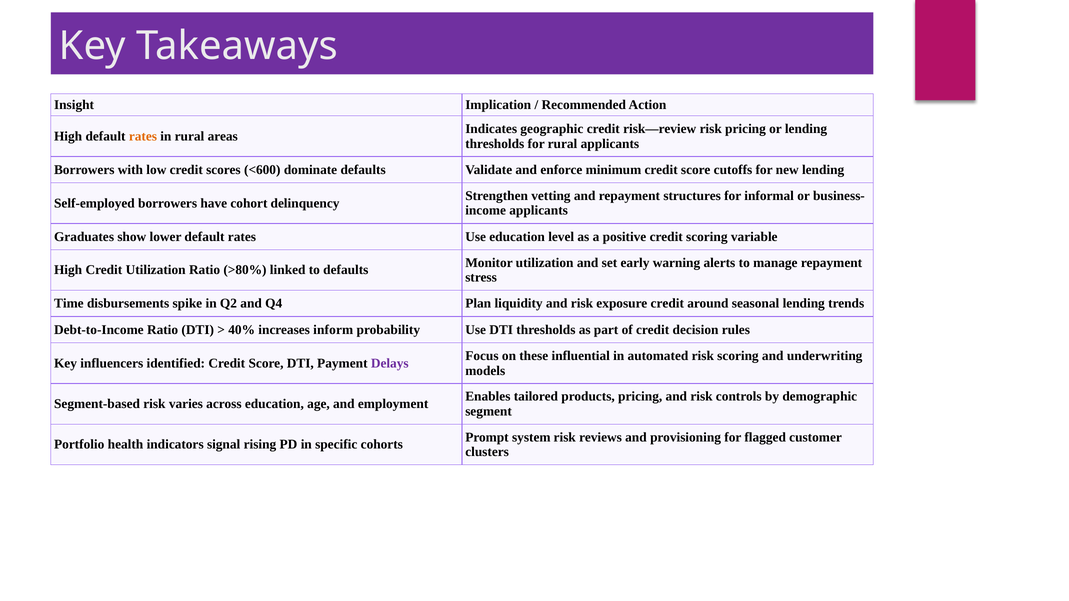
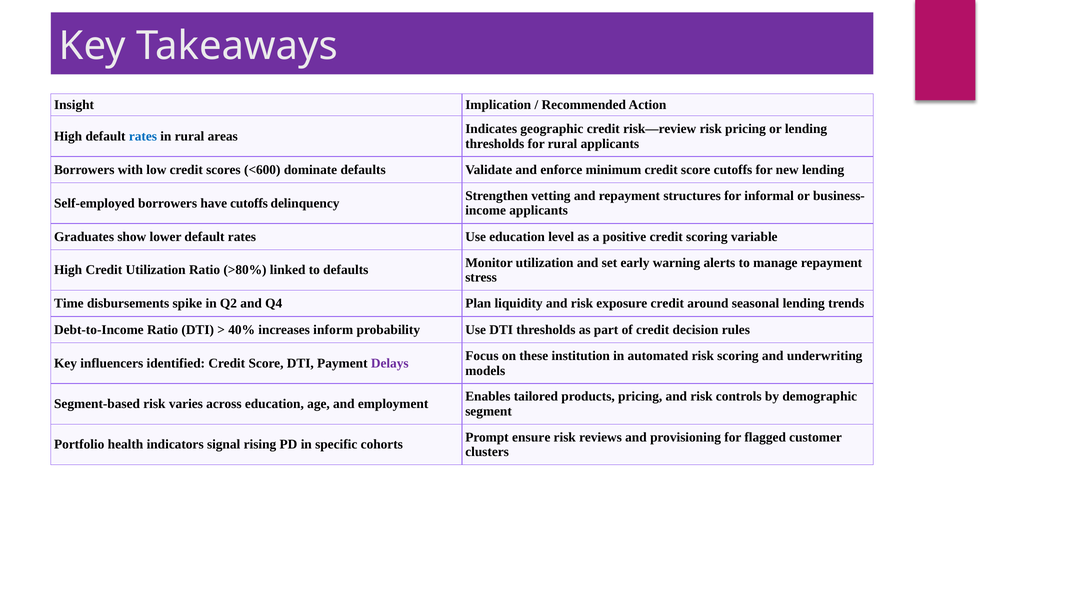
rates at (143, 136) colour: orange -> blue
have cohort: cohort -> cutoffs
influential: influential -> institution
system: system -> ensure
